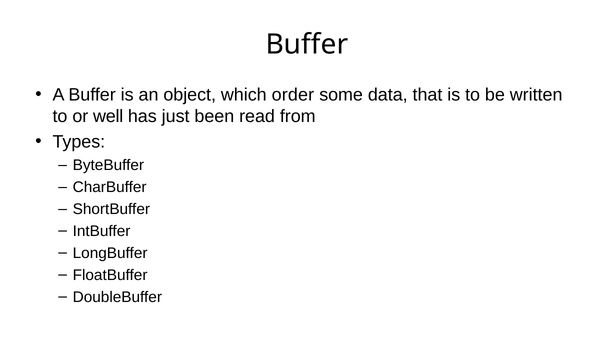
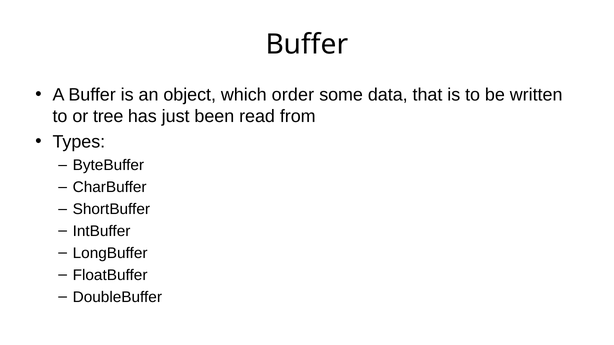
well: well -> tree
